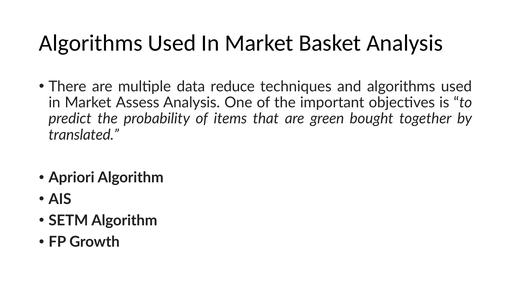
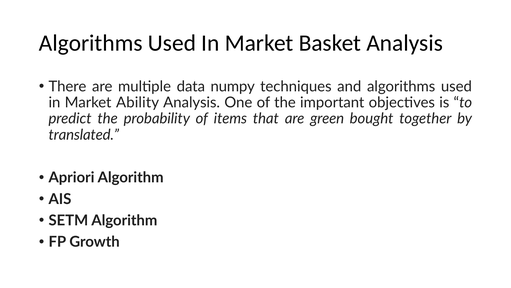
reduce: reduce -> numpy
Assess: Assess -> Ability
